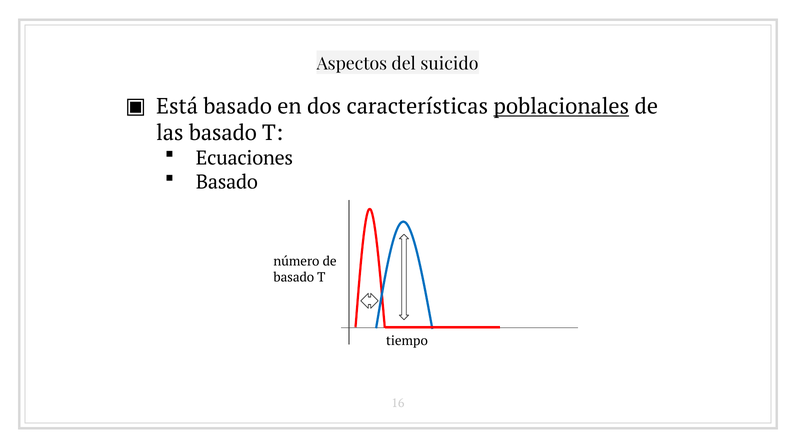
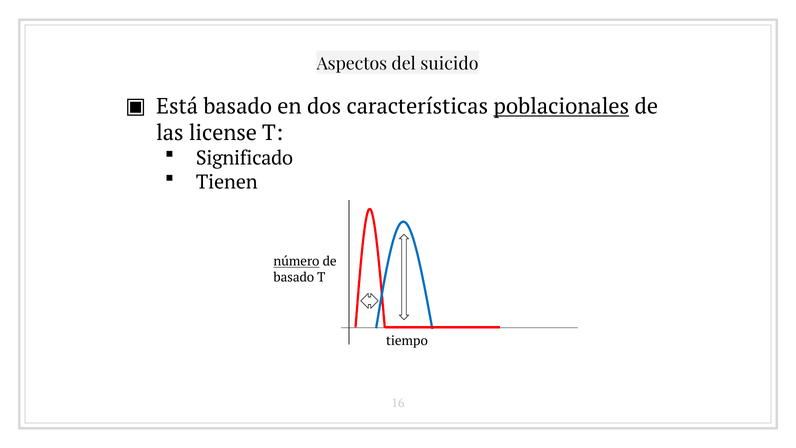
las basado: basado -> license
Ecuaciones: Ecuaciones -> Significado
Basado at (227, 182): Basado -> Tienen
número underline: none -> present
